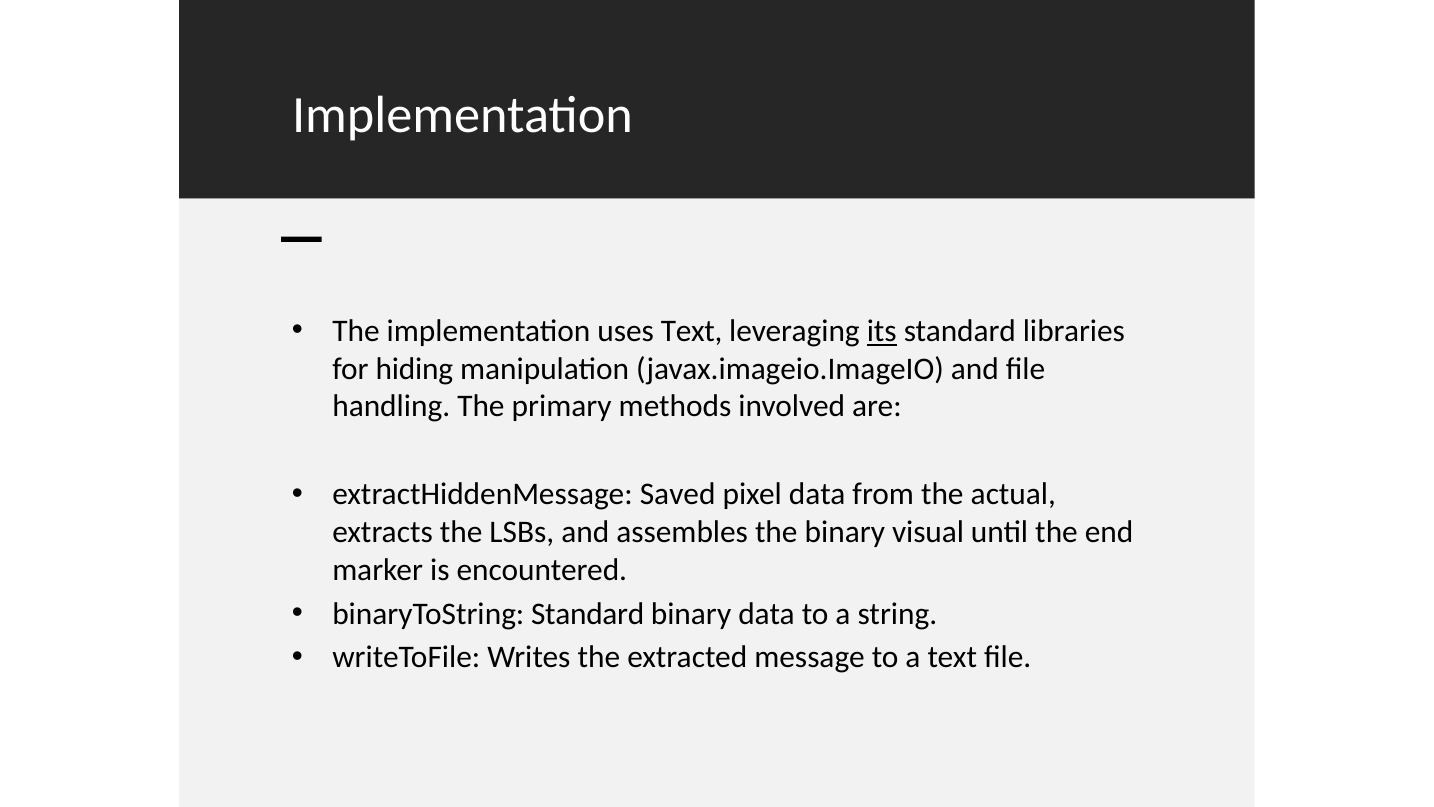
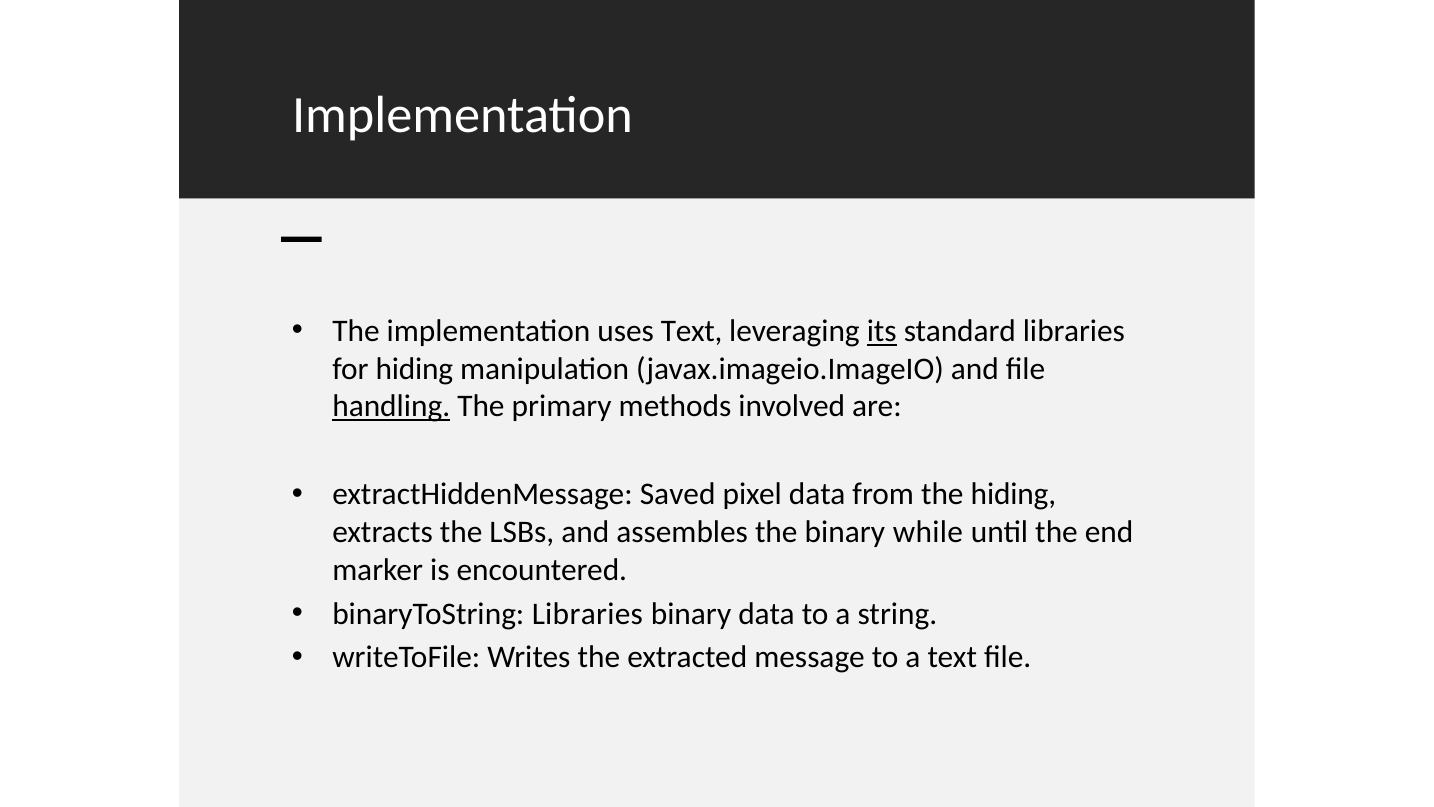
handling underline: none -> present
the actual: actual -> hiding
visual: visual -> while
binaryToString Standard: Standard -> Libraries
